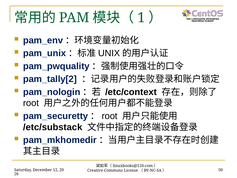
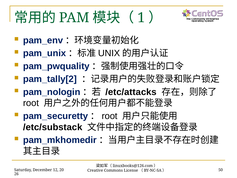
/etc/context: /etc/context -> /etc/attacks
